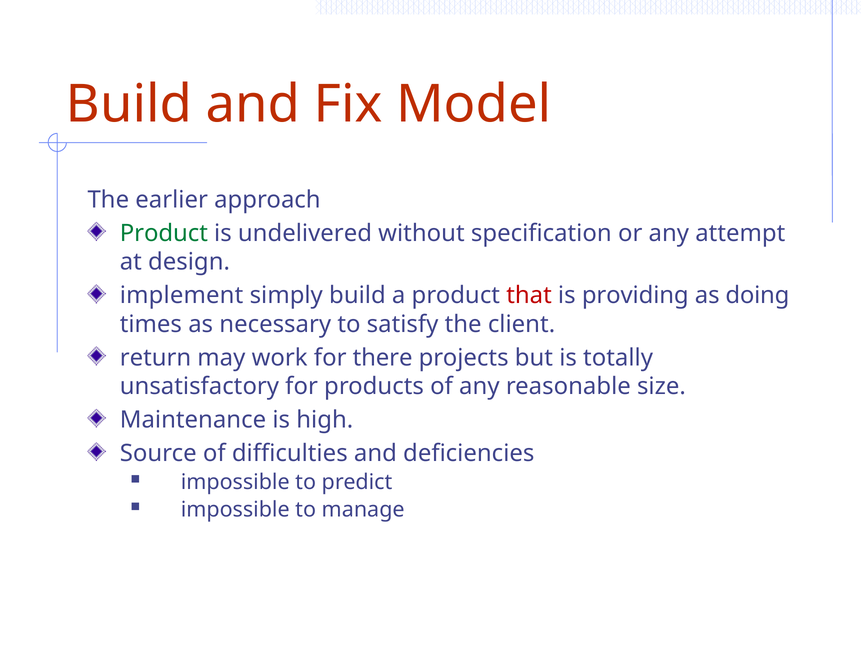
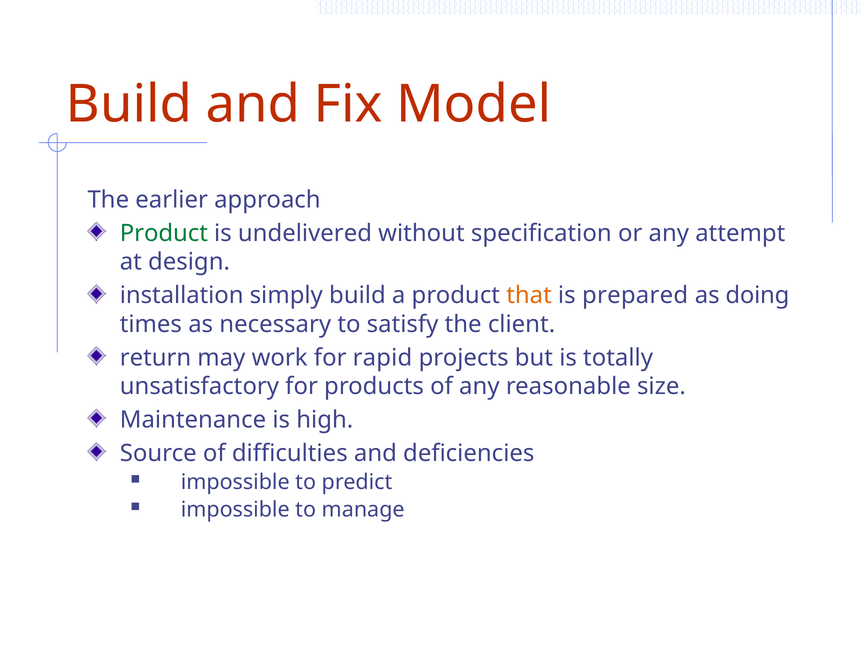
implement: implement -> installation
that colour: red -> orange
providing: providing -> prepared
there: there -> rapid
